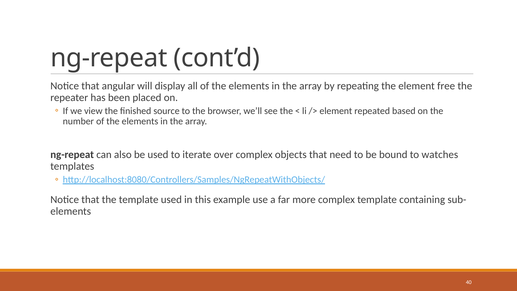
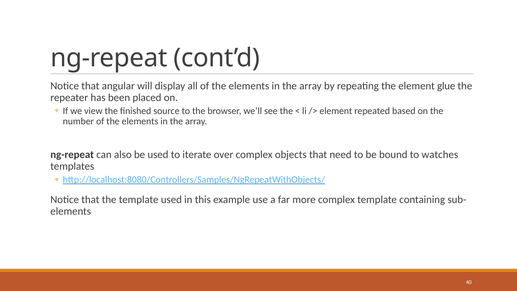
free: free -> glue
